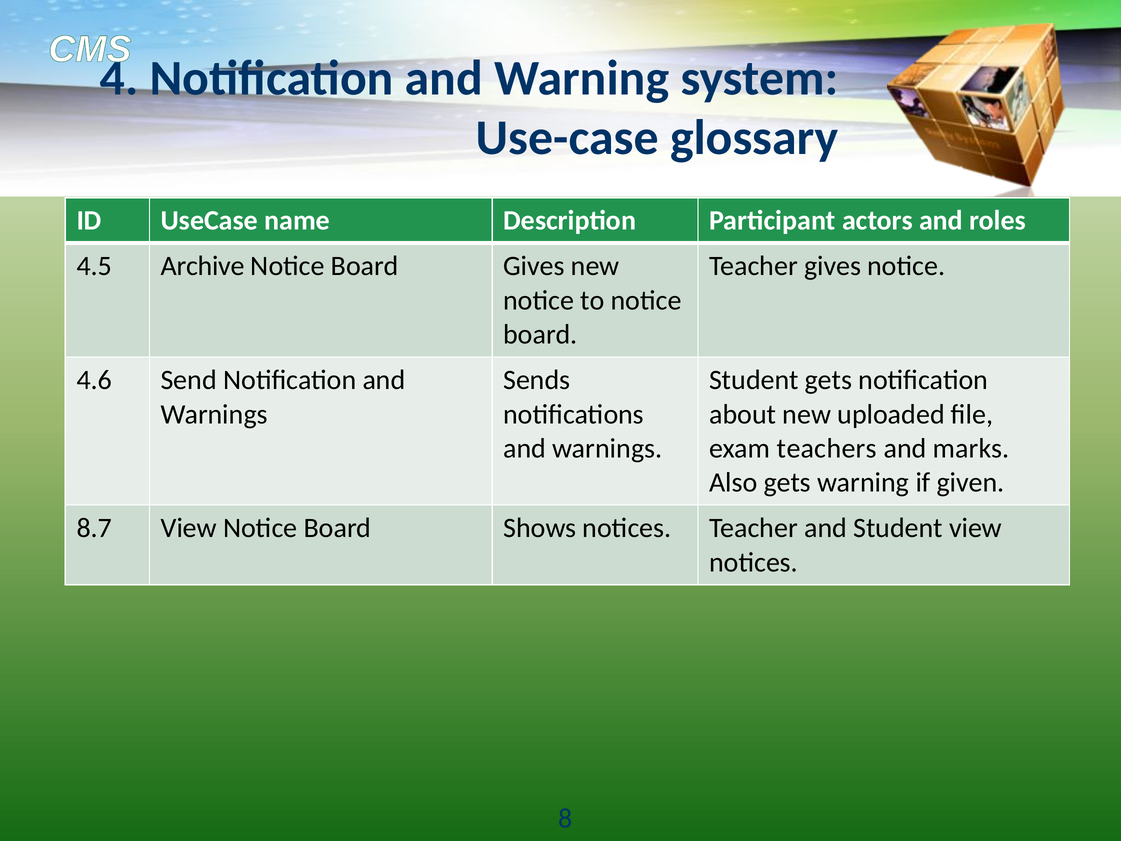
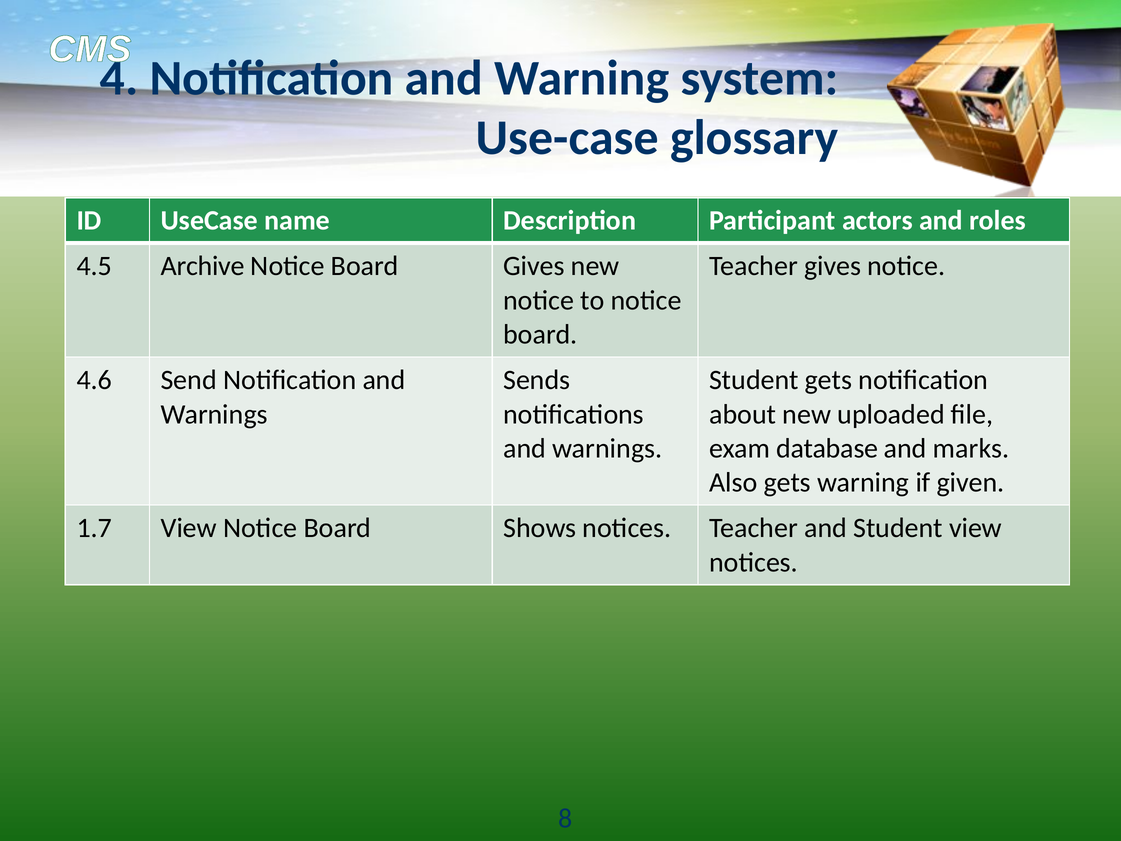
teachers: teachers -> database
8.7: 8.7 -> 1.7
